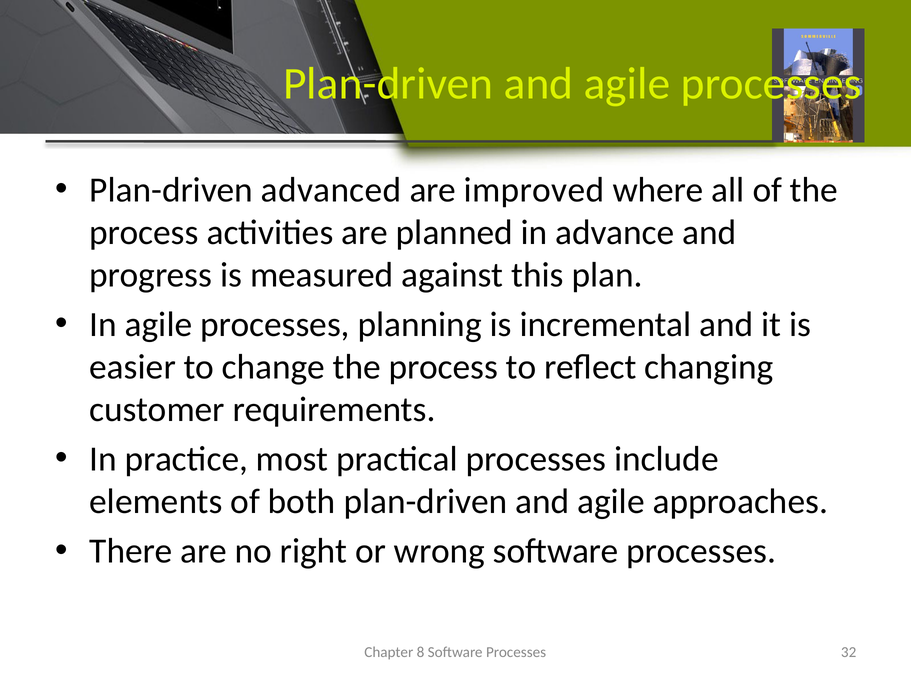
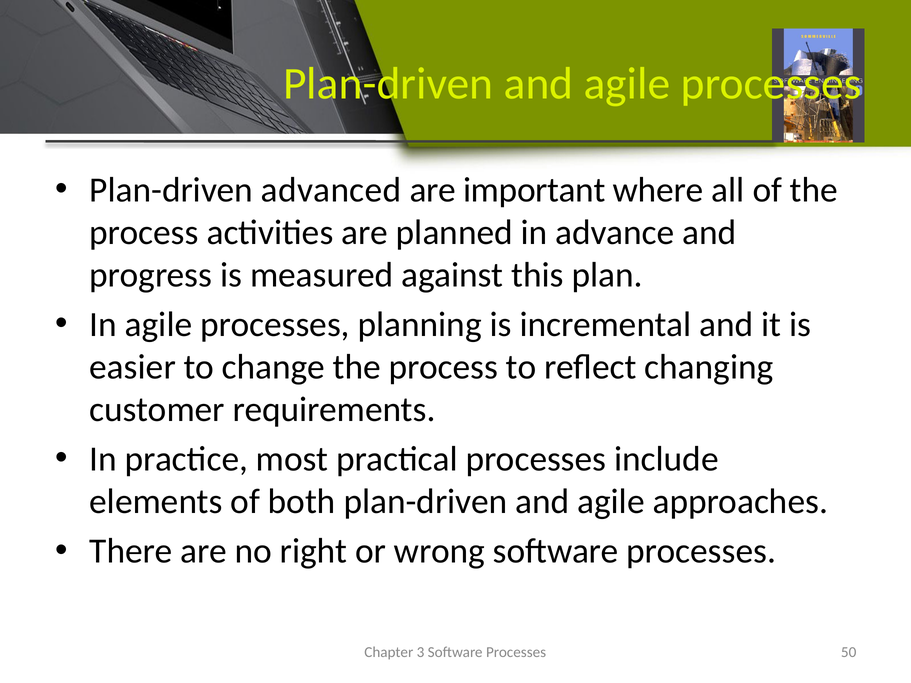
improved: improved -> important
8: 8 -> 3
32: 32 -> 50
